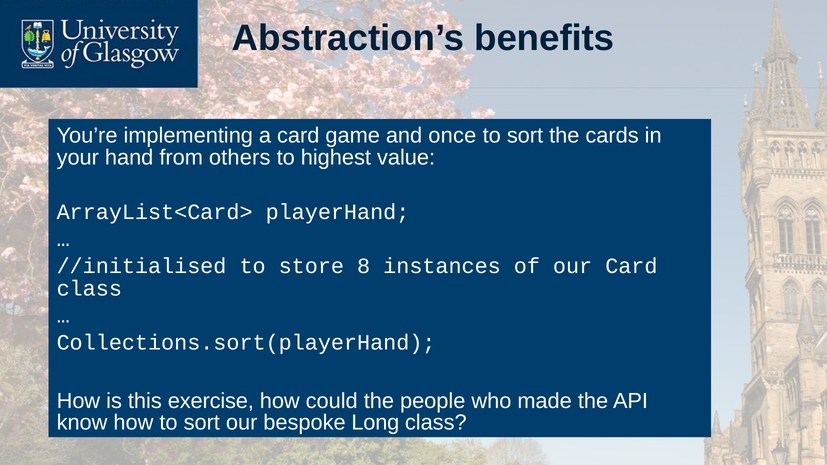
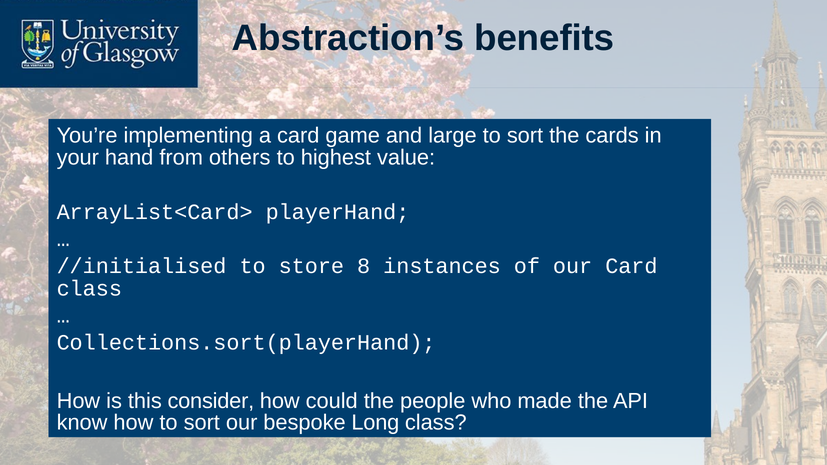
once: once -> large
exercise: exercise -> consider
